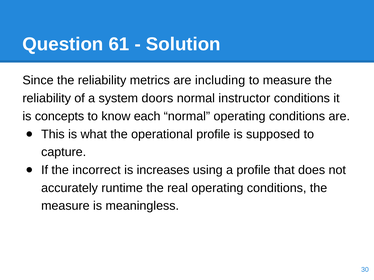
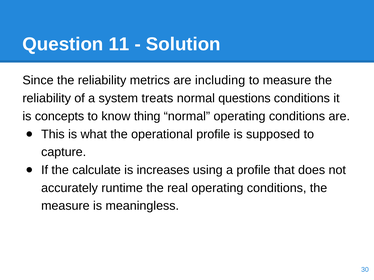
61: 61 -> 11
doors: doors -> treats
instructor: instructor -> questions
each: each -> thing
incorrect: incorrect -> calculate
